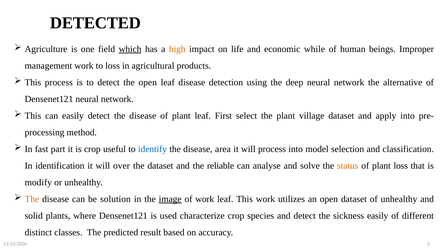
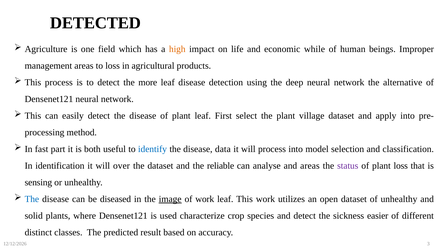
which underline: present -> none
management work: work -> areas
the open: open -> more
is crop: crop -> both
area: area -> data
and solve: solve -> areas
status colour: orange -> purple
modify: modify -> sensing
The at (32, 199) colour: orange -> blue
solution: solution -> diseased
sickness easily: easily -> easier
